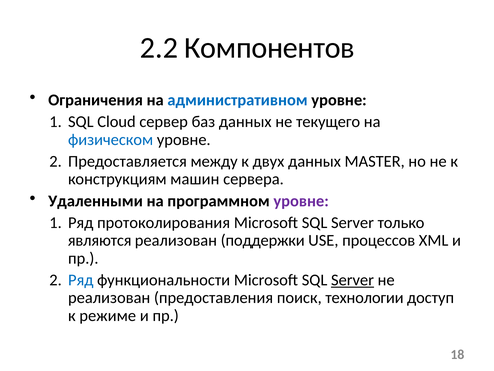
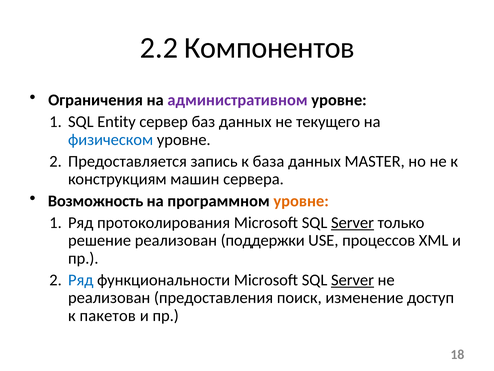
административном colour: blue -> purple
Cloud: Cloud -> Entity
между: между -> запись
двух: двух -> база
Удаленными: Удаленными -> Возможность
уровне at (301, 201) colour: purple -> orange
Server at (352, 222) underline: none -> present
являются: являются -> решение
технологии: технологии -> изменение
режиме: режиме -> пакетов
